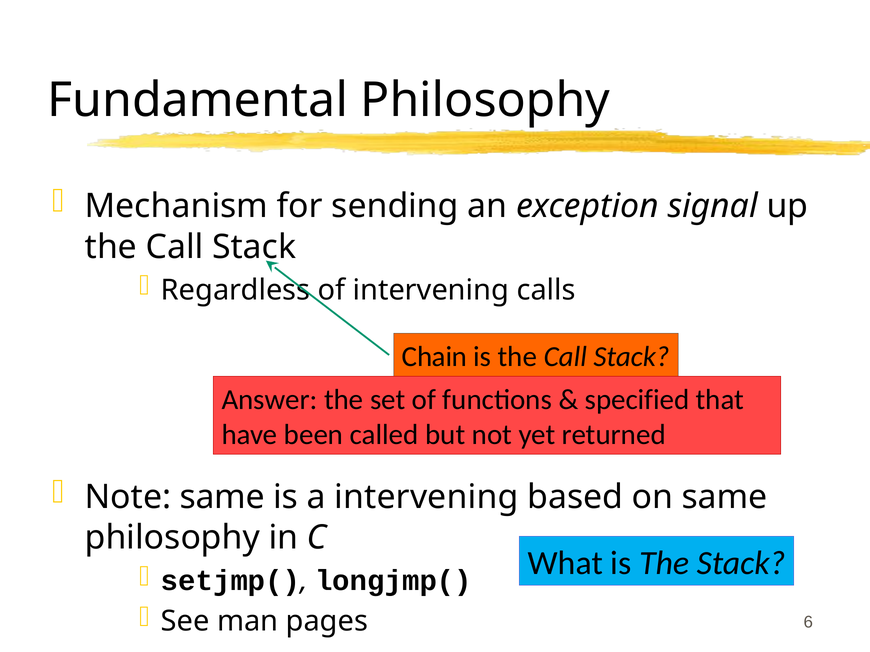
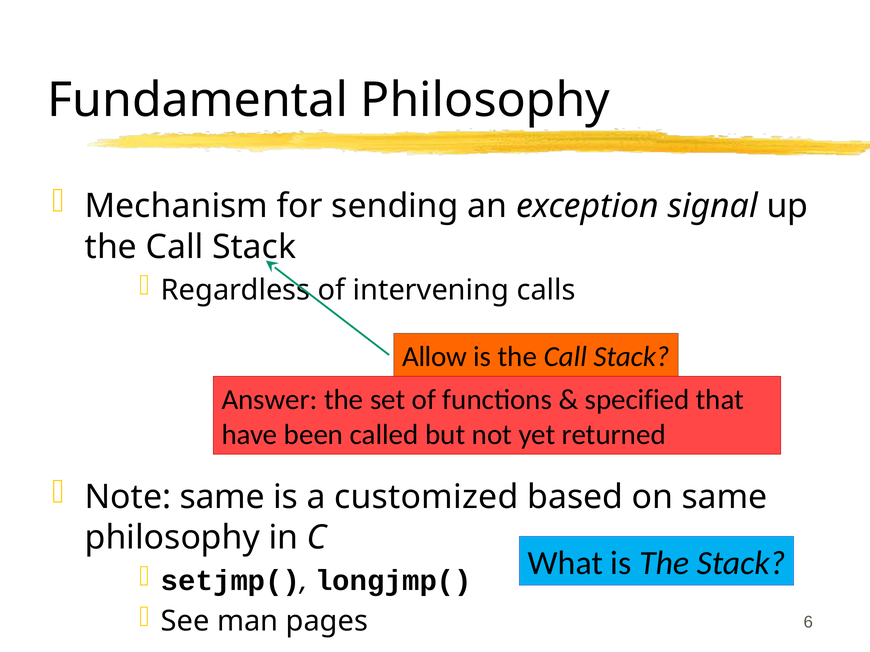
Chain: Chain -> Allow
a intervening: intervening -> customized
